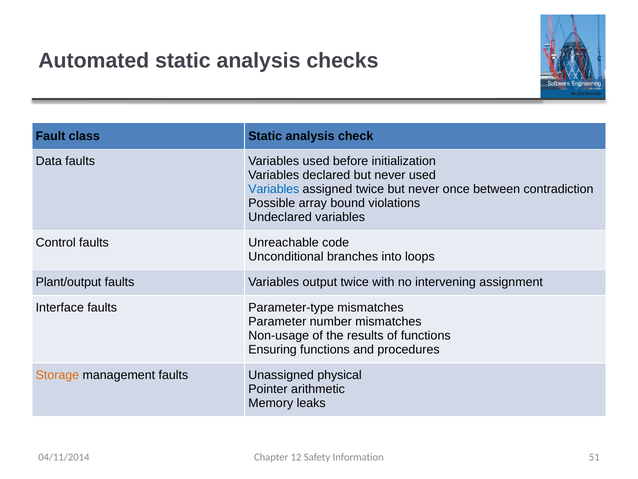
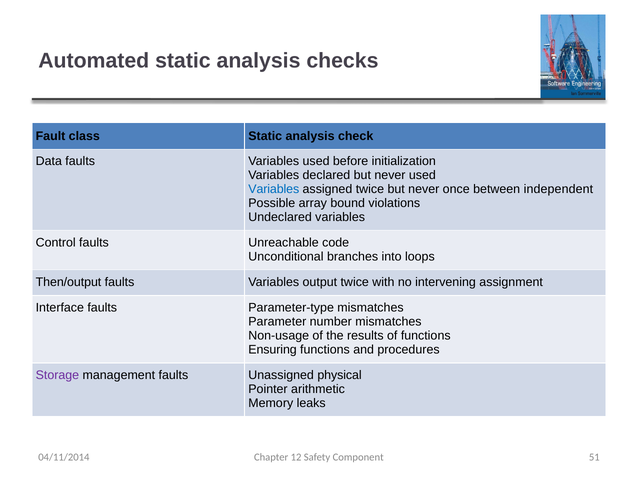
contradiction: contradiction -> independent
Plant/output: Plant/output -> Then/output
Storage colour: orange -> purple
Information: Information -> Component
